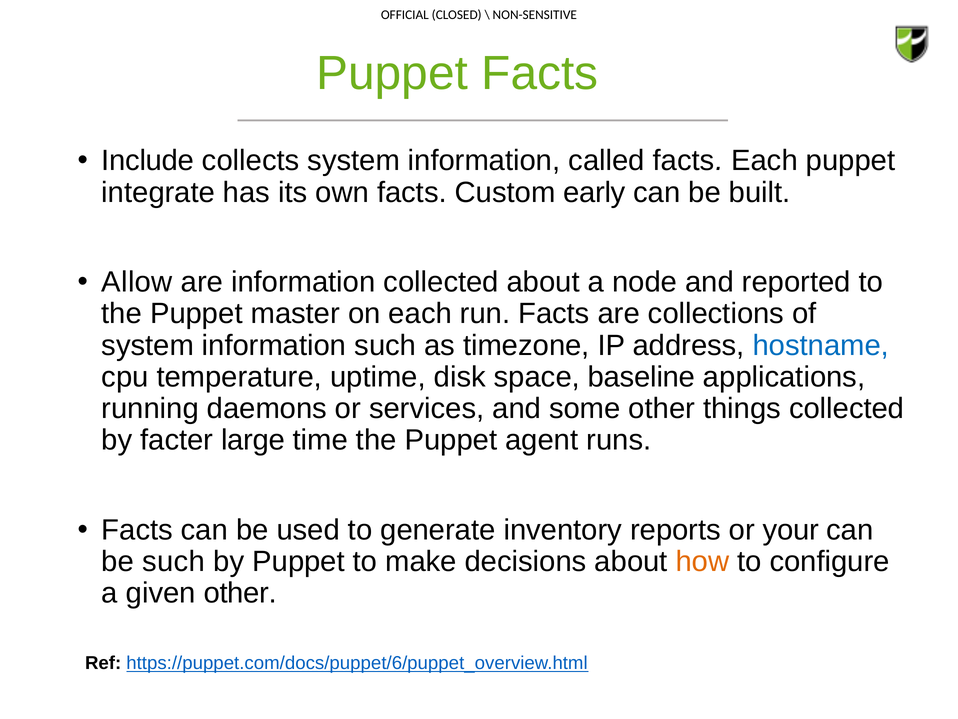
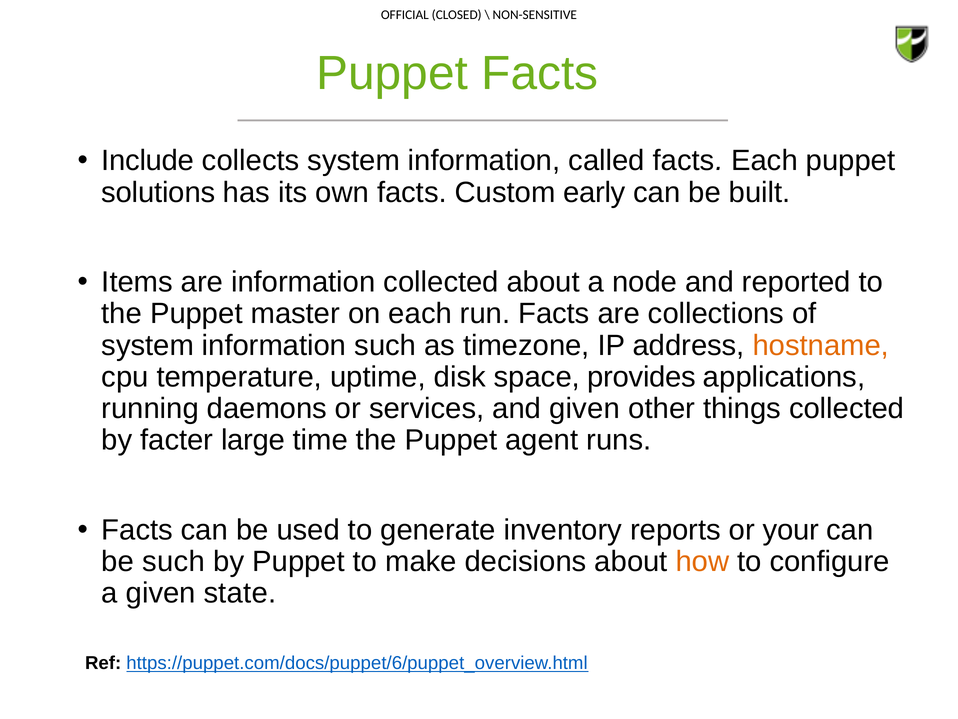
integrate: integrate -> solutions
Allow: Allow -> Items
hostname colour: blue -> orange
baseline: baseline -> provides
and some: some -> given
given other: other -> state
